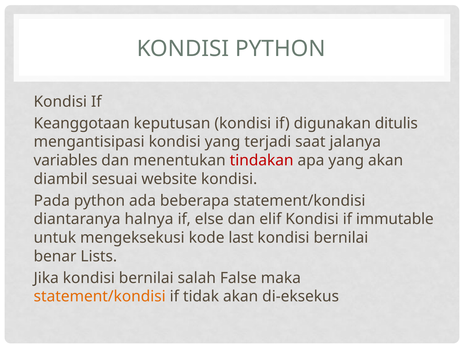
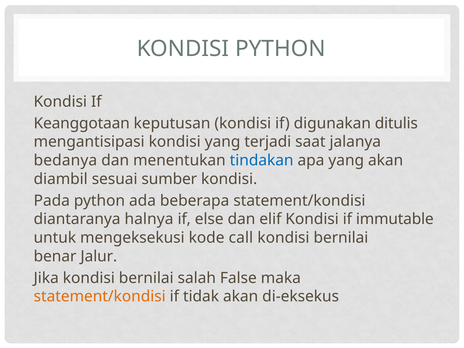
variables: variables -> bedanya
tindakan colour: red -> blue
website: website -> sumber
last: last -> call
Lists: Lists -> Jalur
